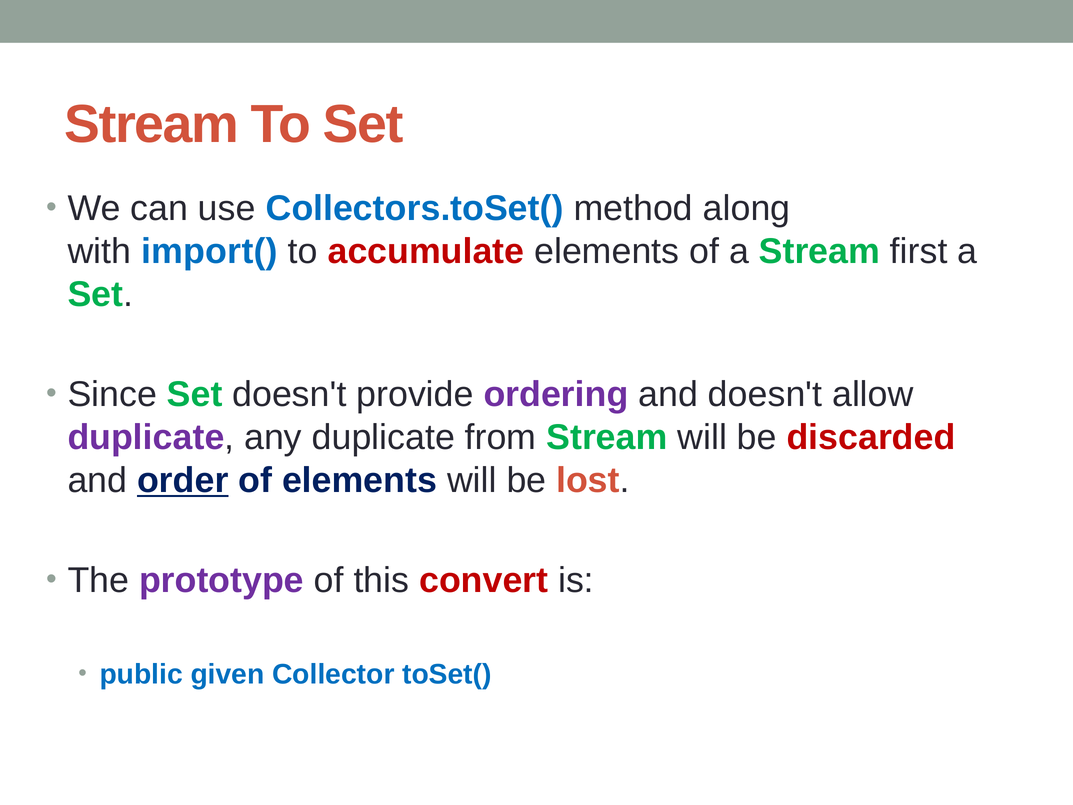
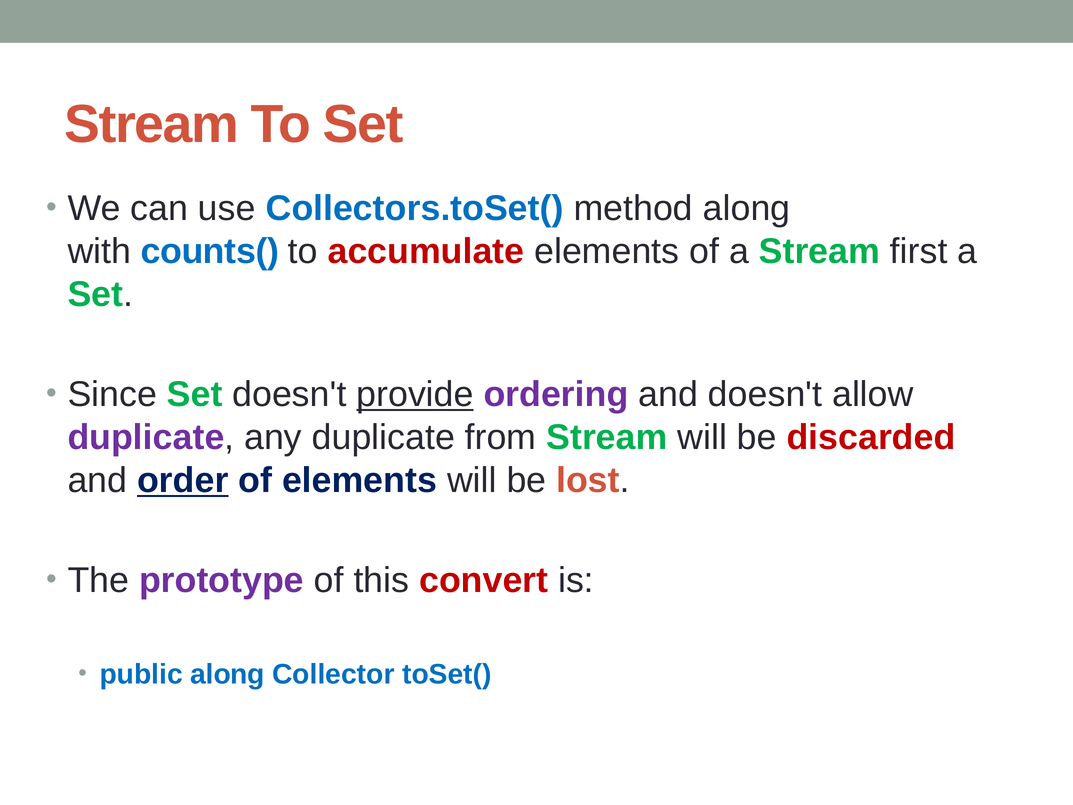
import(: import( -> counts(
provide underline: none -> present
public given: given -> along
